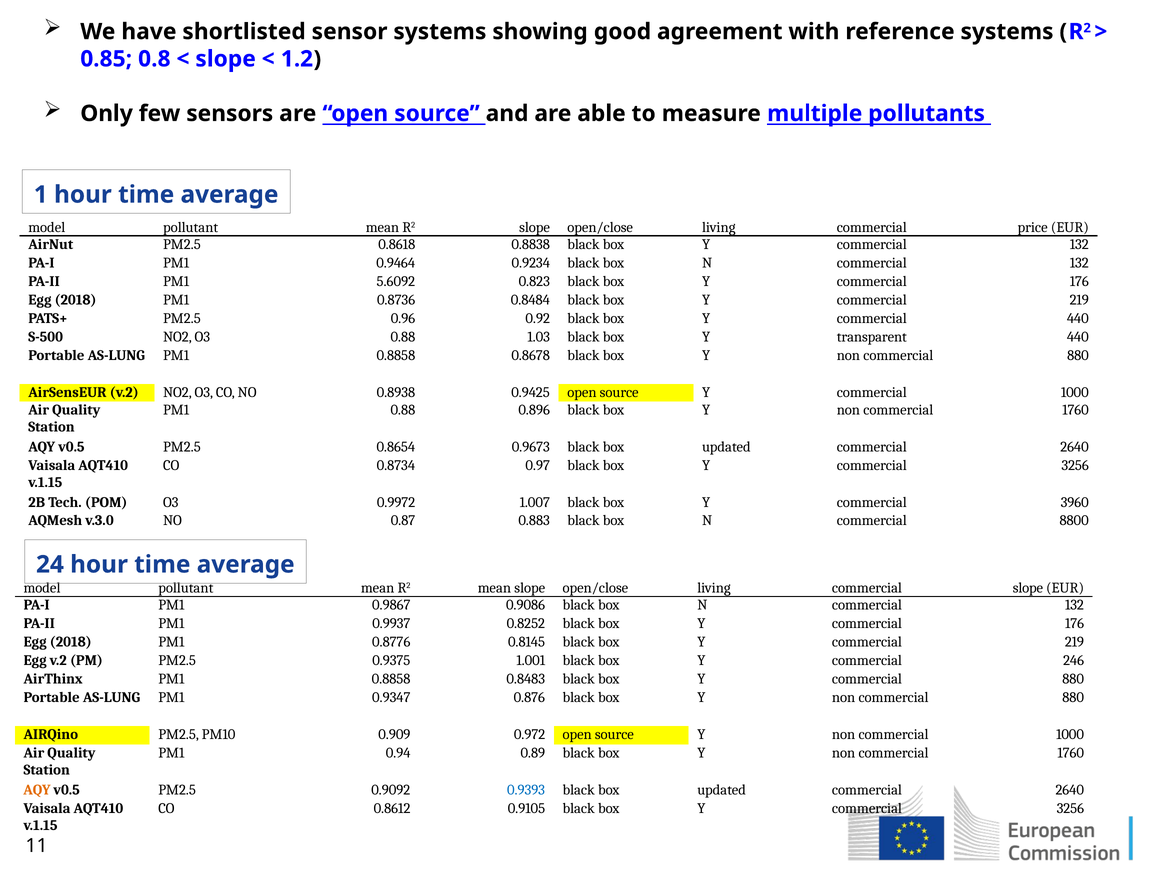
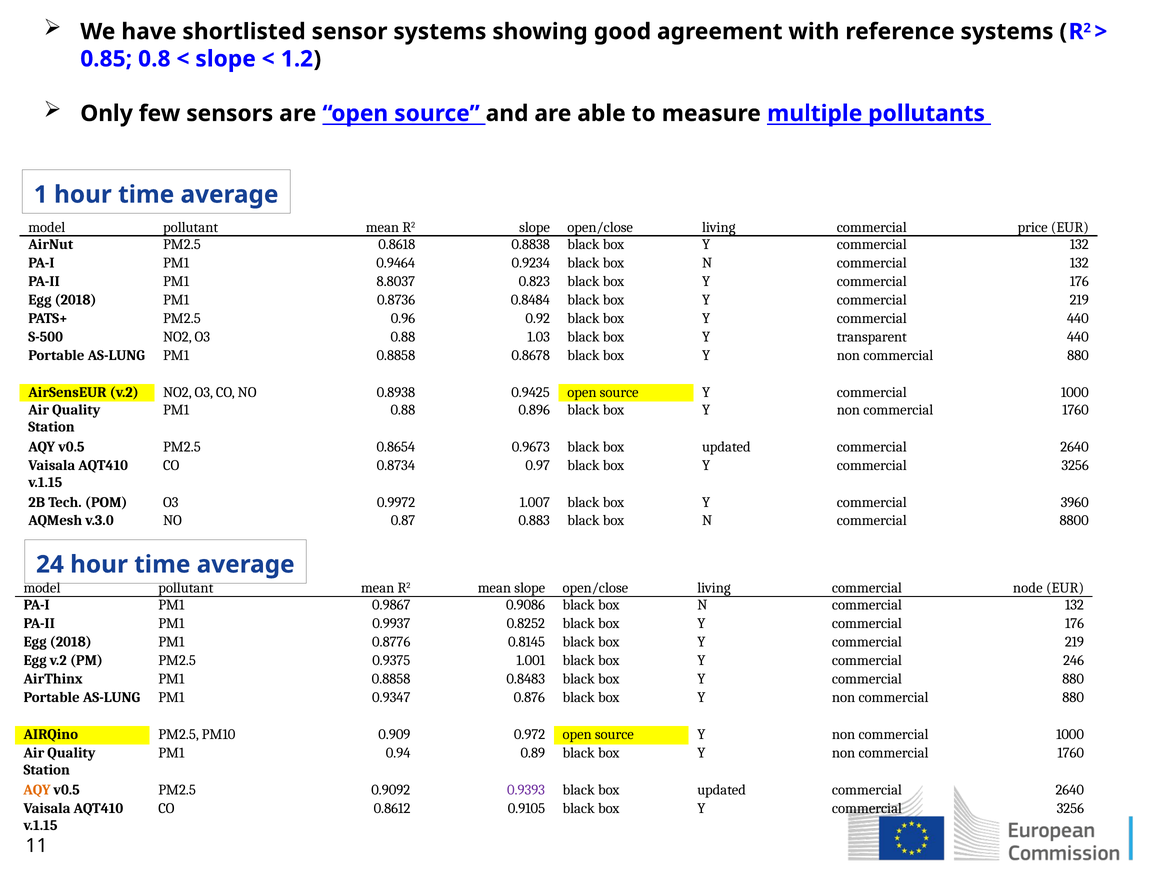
5.6092: 5.6092 -> 8.8037
commercial slope: slope -> node
0.9393 colour: blue -> purple
